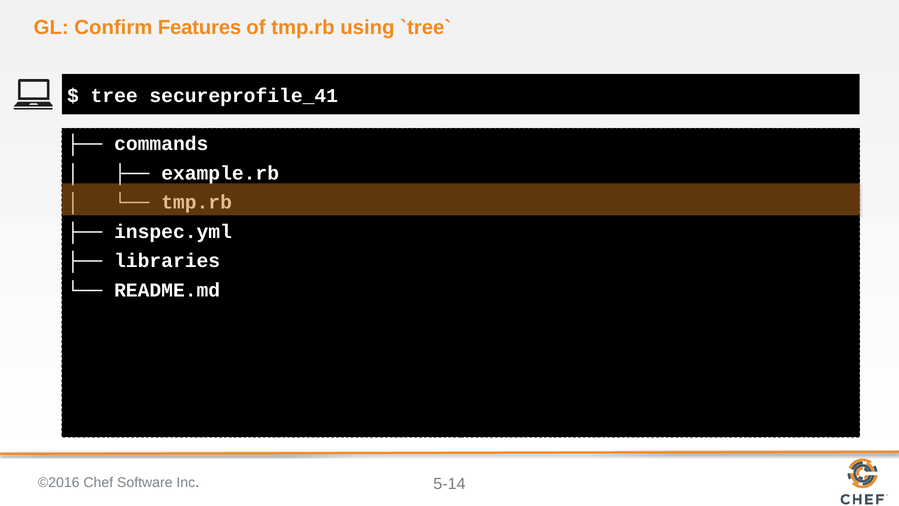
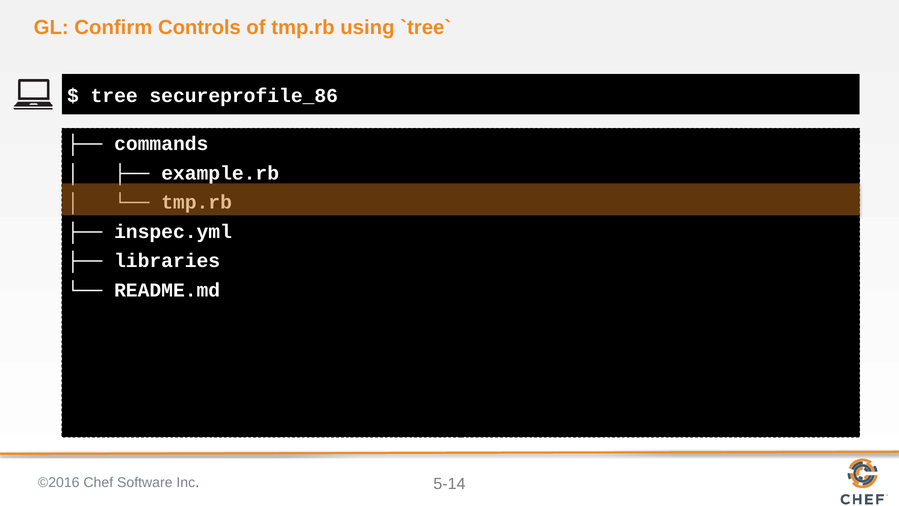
Features: Features -> Controls
secureprofile_41: secureprofile_41 -> secureprofile_86
